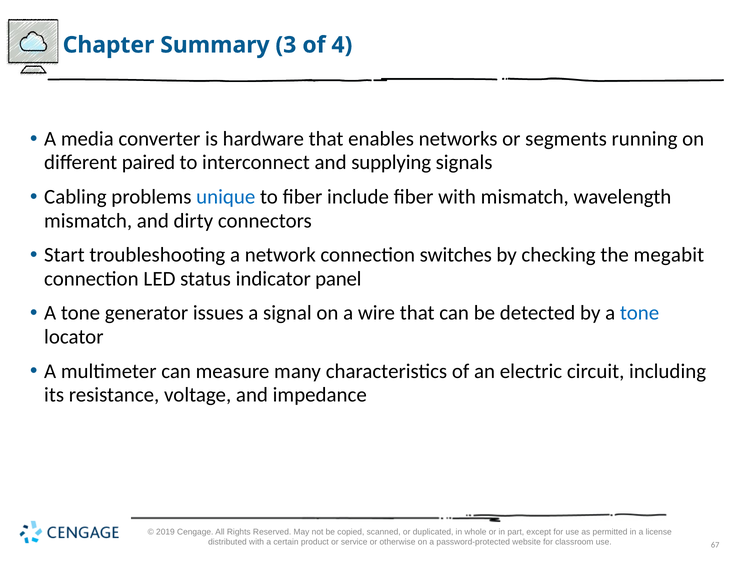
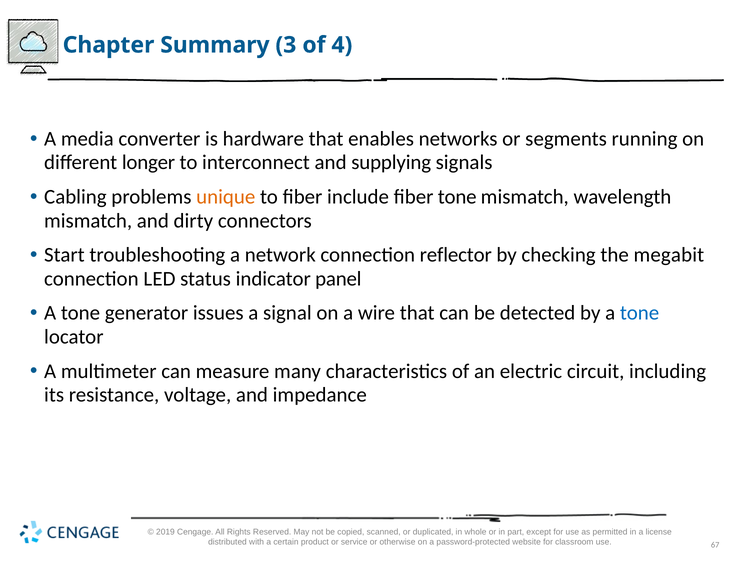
paired: paired -> longer
unique colour: blue -> orange
fiber with: with -> tone
switches: switches -> reflector
